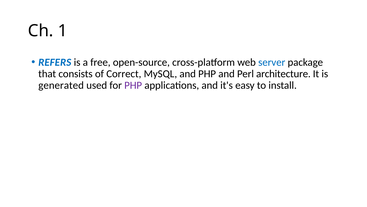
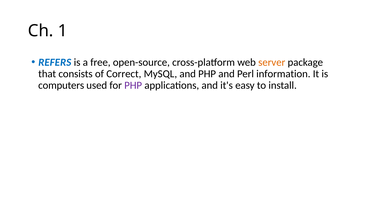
server colour: blue -> orange
architecture: architecture -> information
generated: generated -> computers
